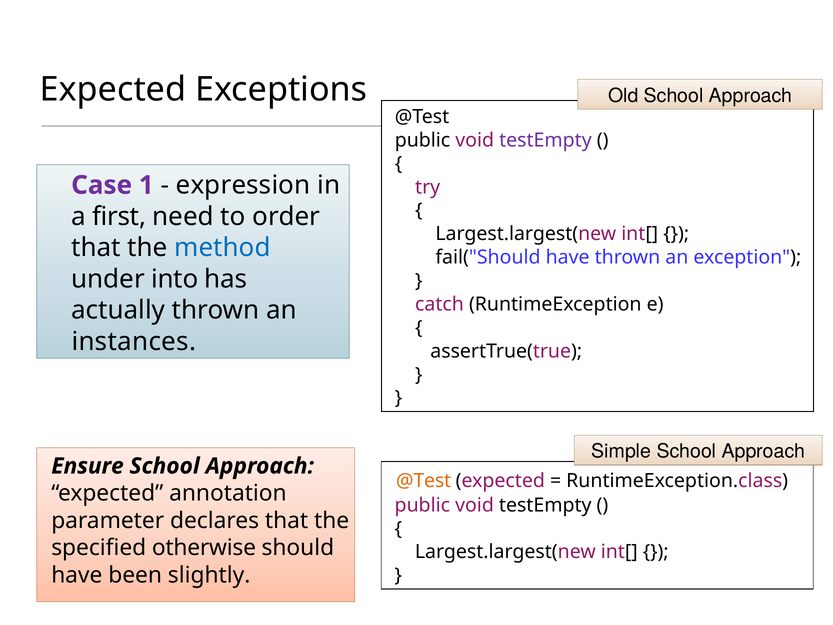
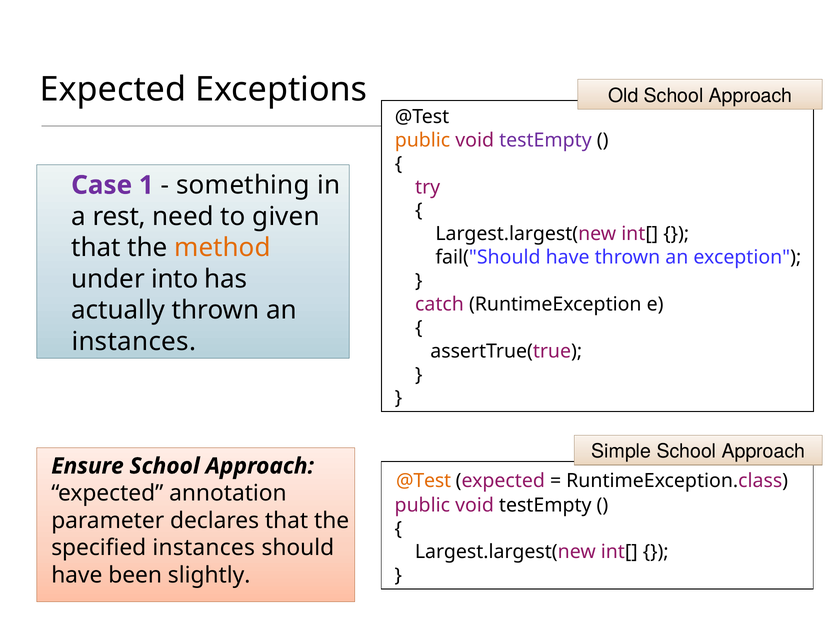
public at (423, 140) colour: black -> orange
expression: expression -> something
first: first -> rest
order: order -> given
method colour: blue -> orange
specified otherwise: otherwise -> instances
